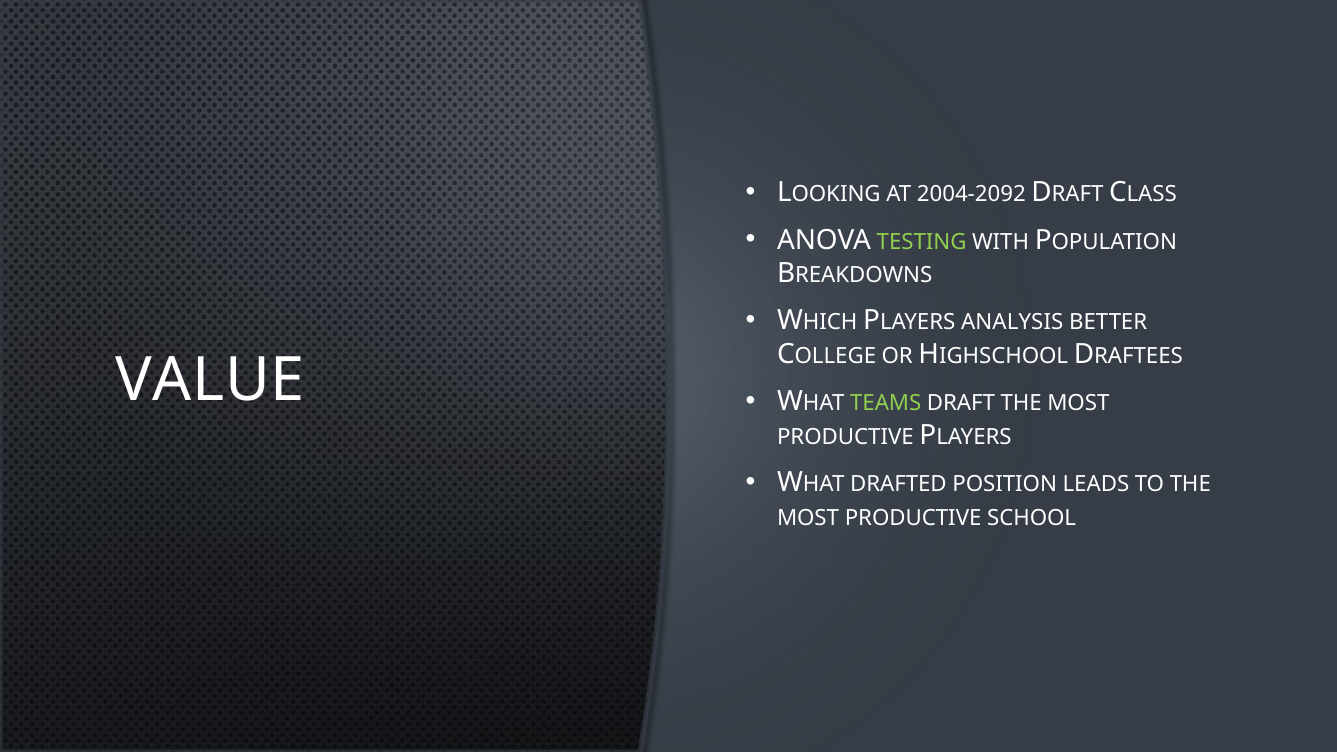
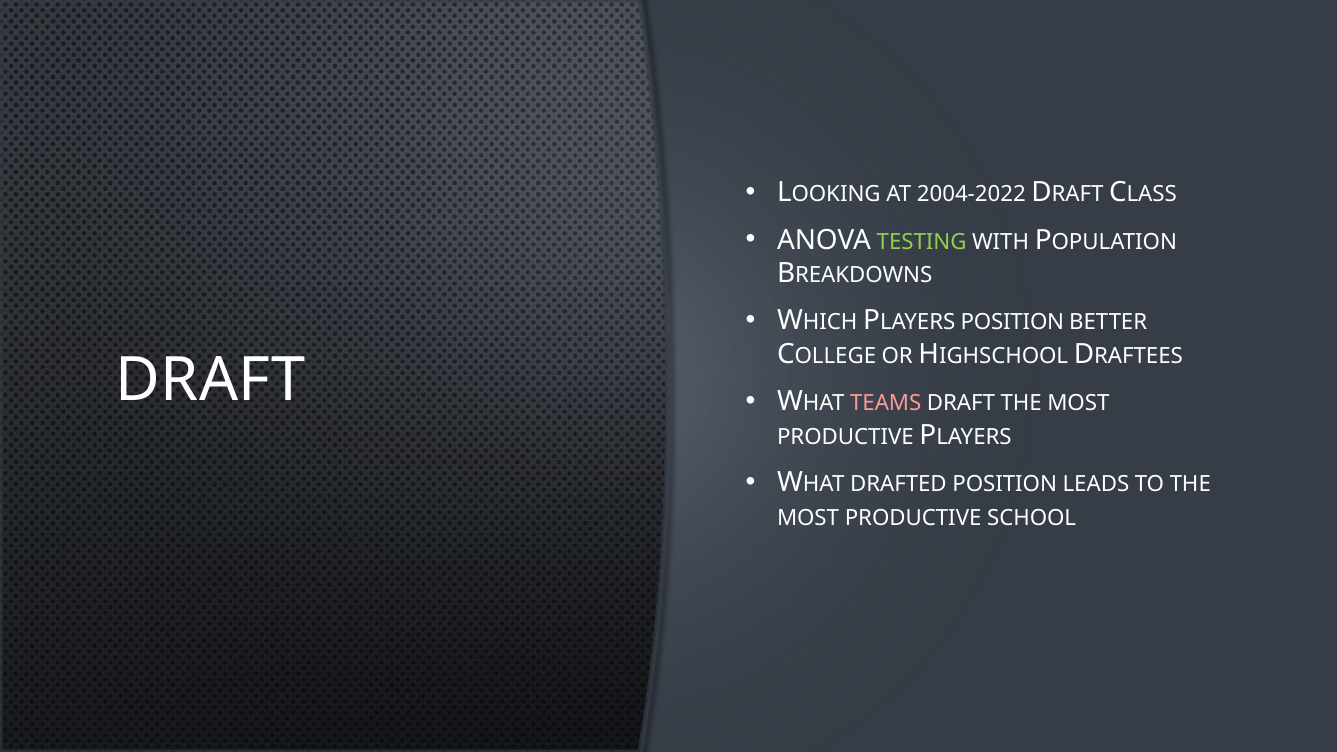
2004-2092: 2004-2092 -> 2004-2022
ANALYSIS at (1012, 323): ANALYSIS -> POSITION
VALUE at (210, 380): VALUE -> DRAFT
TEAMS colour: light green -> pink
